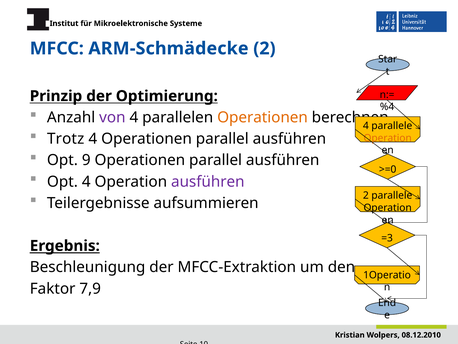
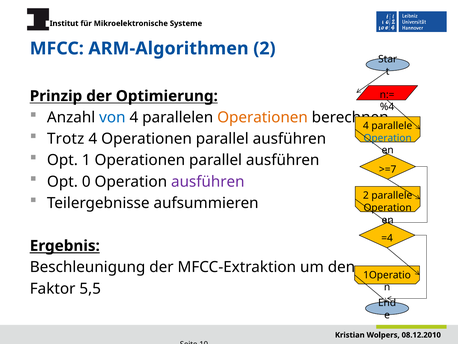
ARM-Schmädecke: ARM-Schmädecke -> ARM-Algorithmen
von colour: purple -> blue
Operation at (388, 138) colour: orange -> blue
9: 9 -> 1
>=0: >=0 -> >=7
Opt 4: 4 -> 0
=3: =3 -> =4
7,9: 7,9 -> 5,5
